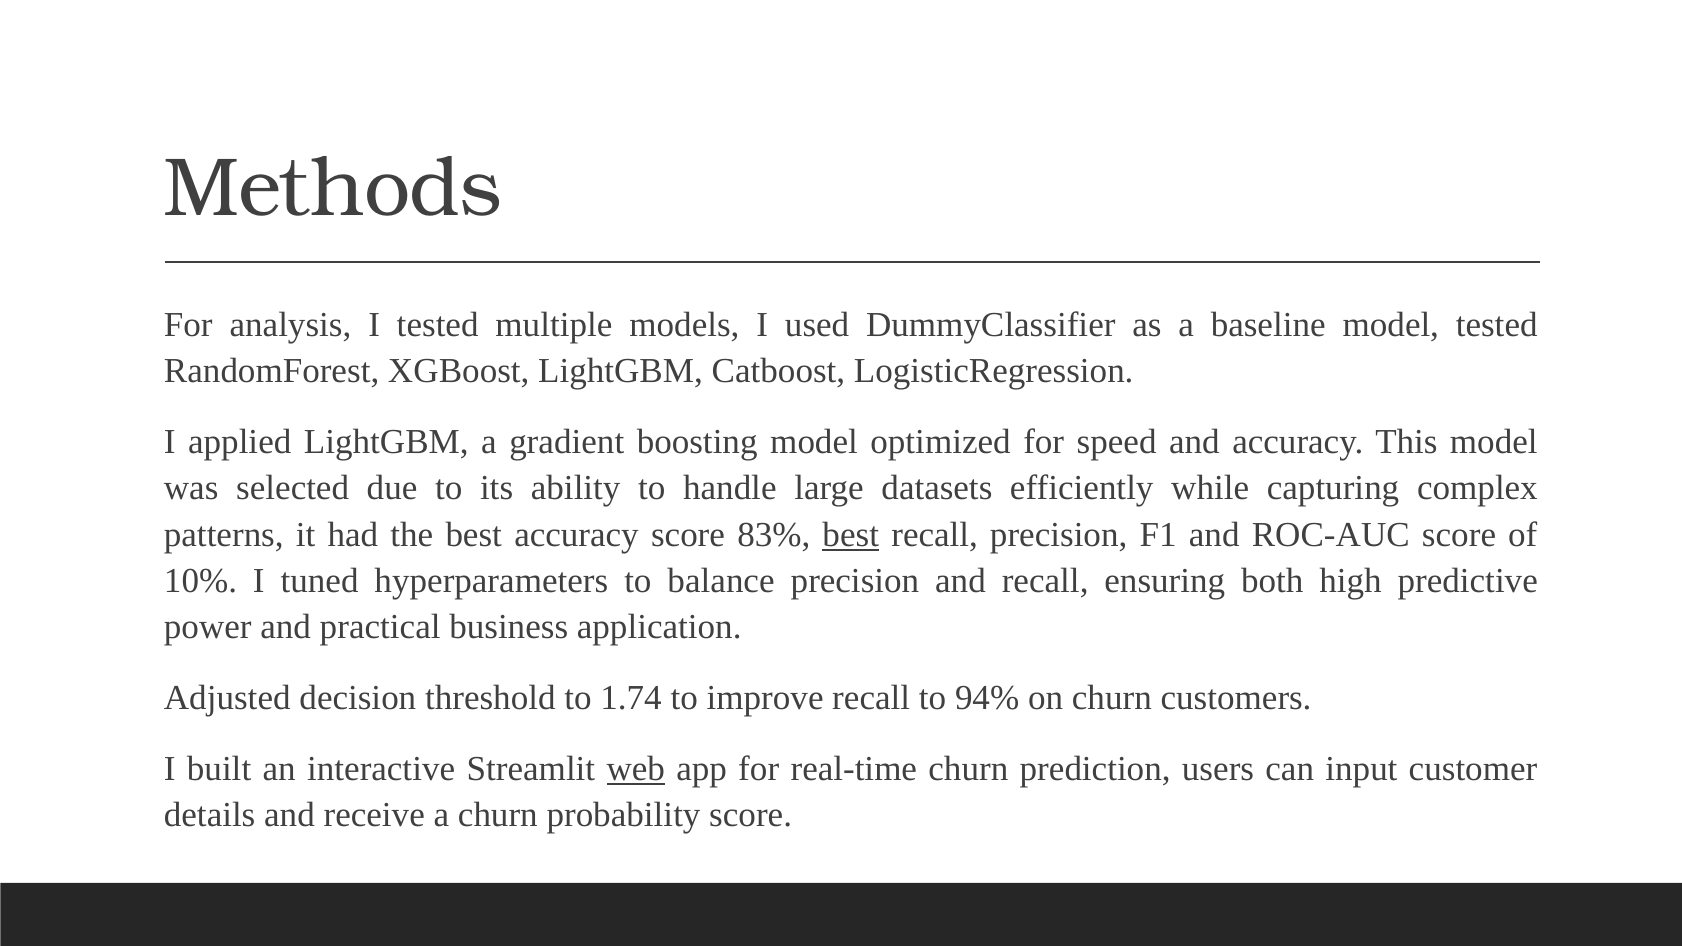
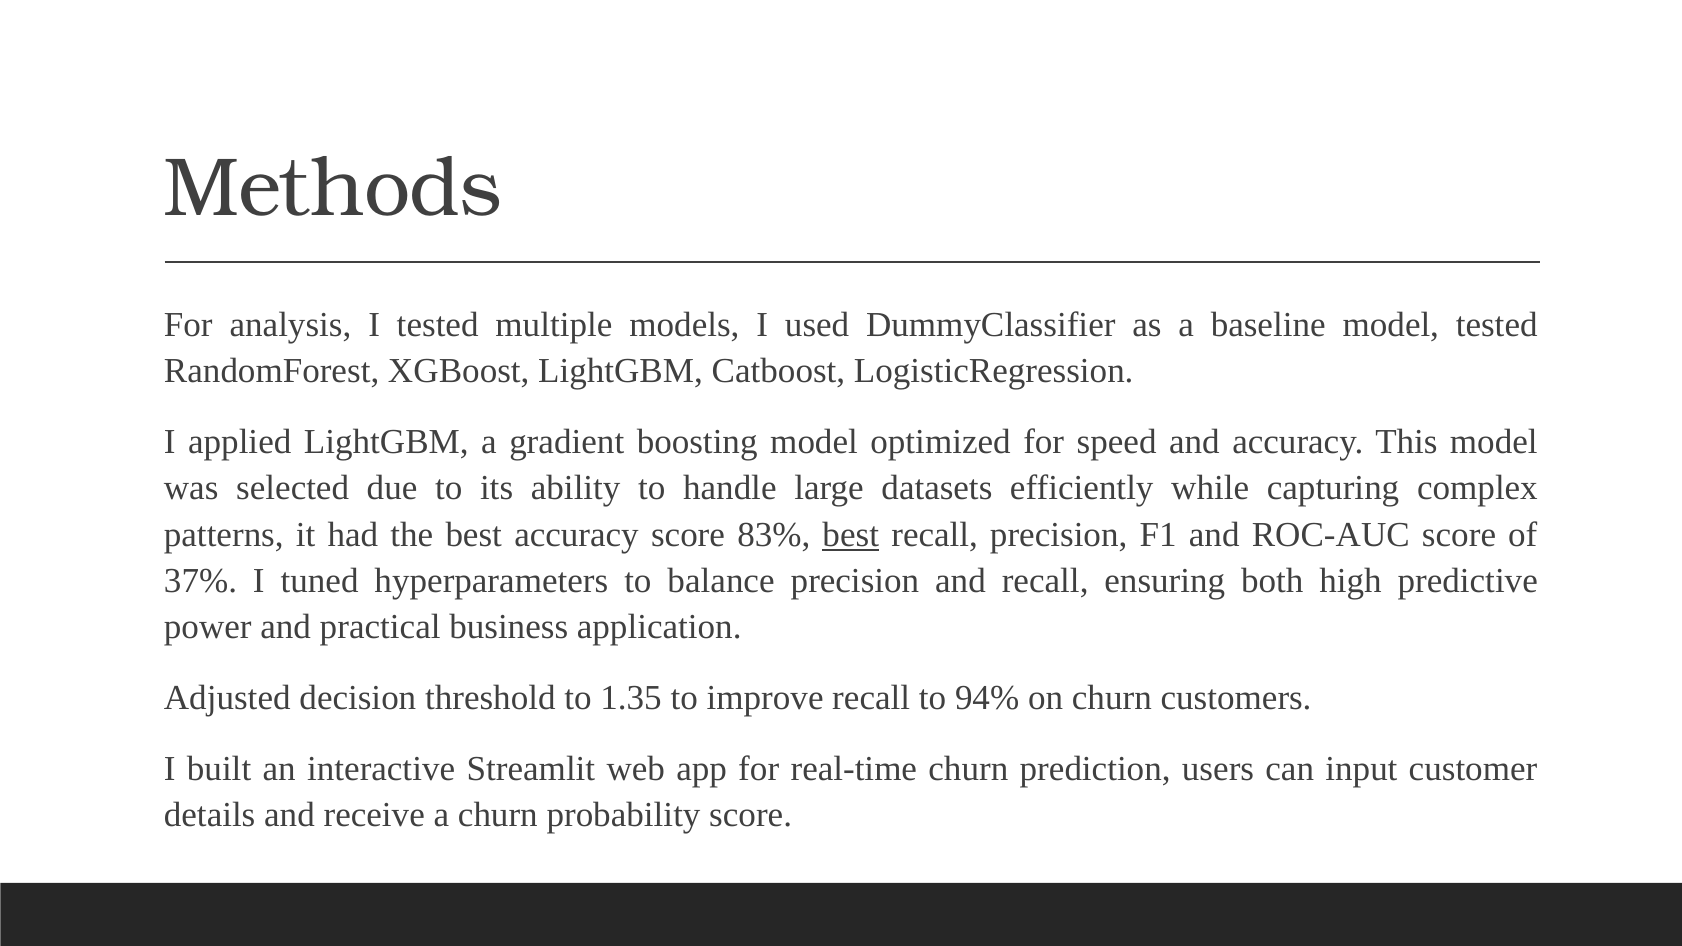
10%: 10% -> 37%
1.74: 1.74 -> 1.35
web underline: present -> none
